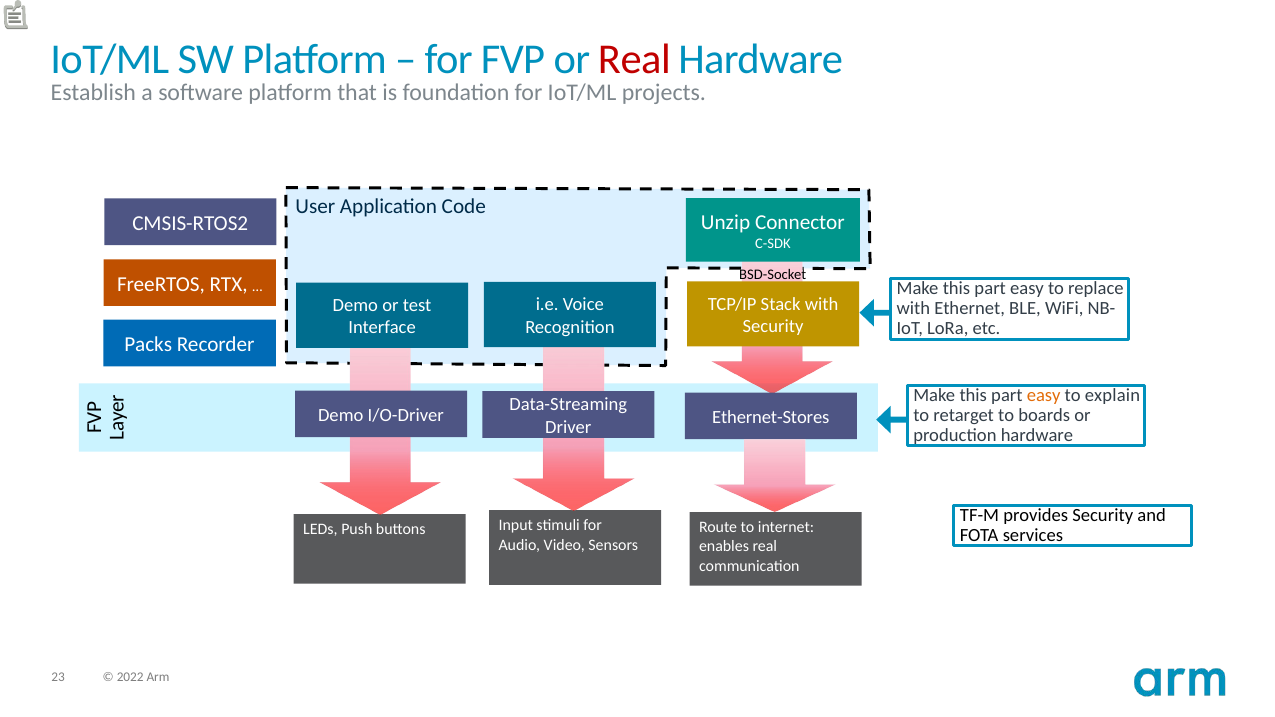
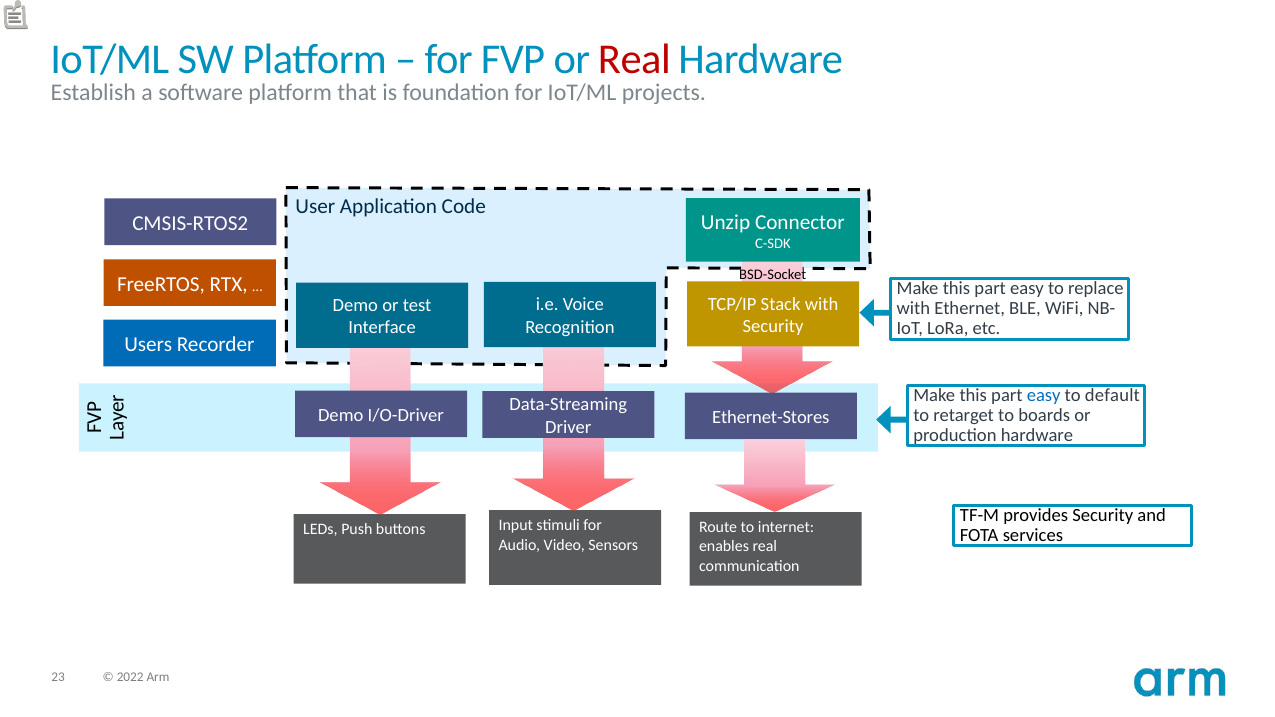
Packs: Packs -> Users
easy at (1044, 396) colour: orange -> blue
explain: explain -> default
